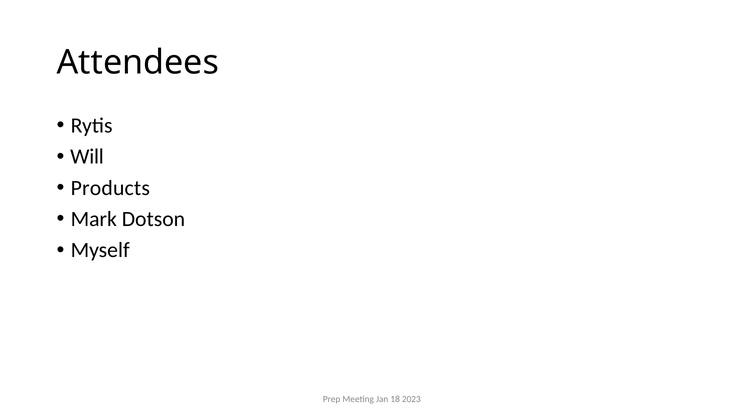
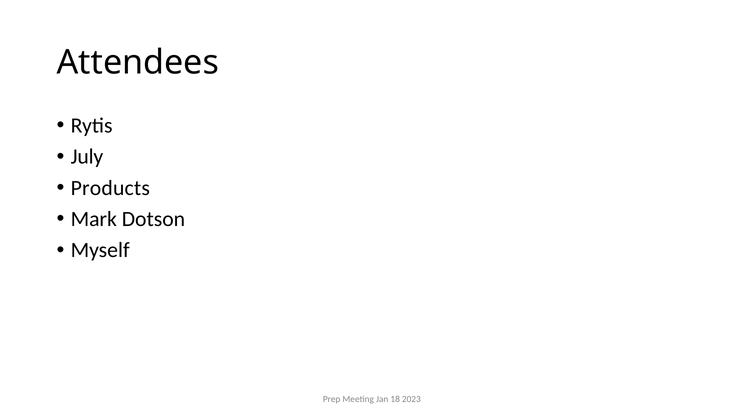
Will: Will -> July
